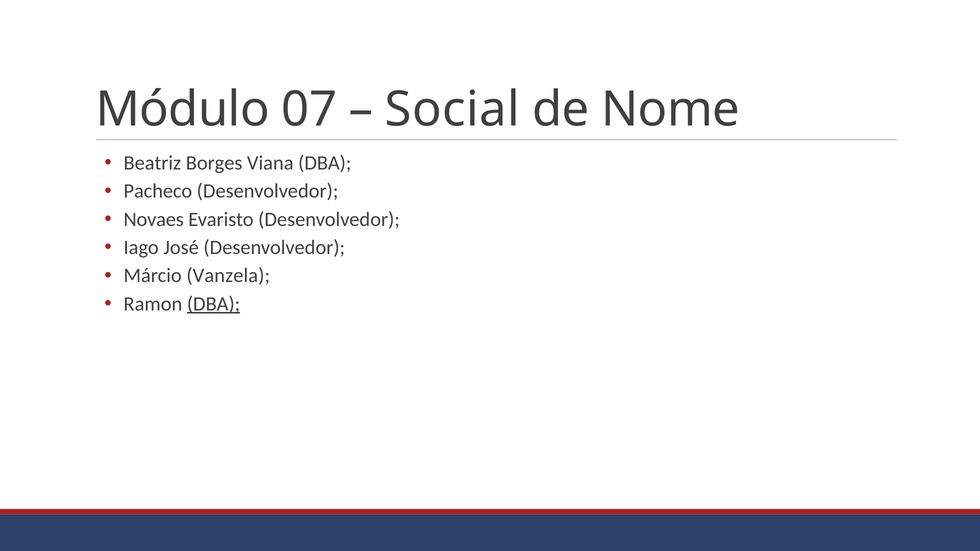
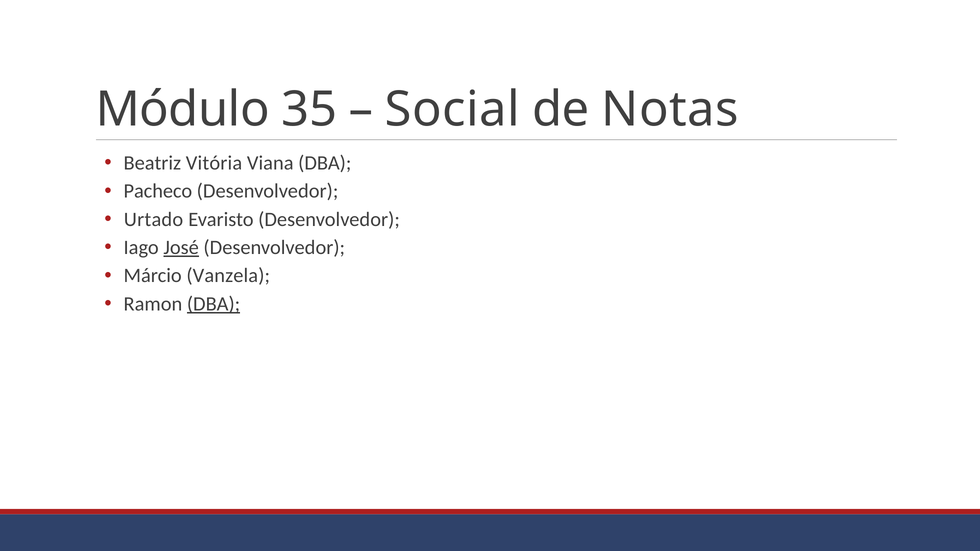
07: 07 -> 35
Nome: Nome -> Notas
Borges: Borges -> Vitória
Novaes: Novaes -> Urtado
José underline: none -> present
